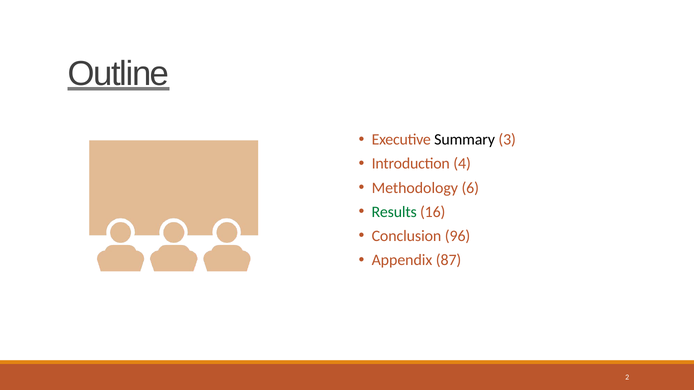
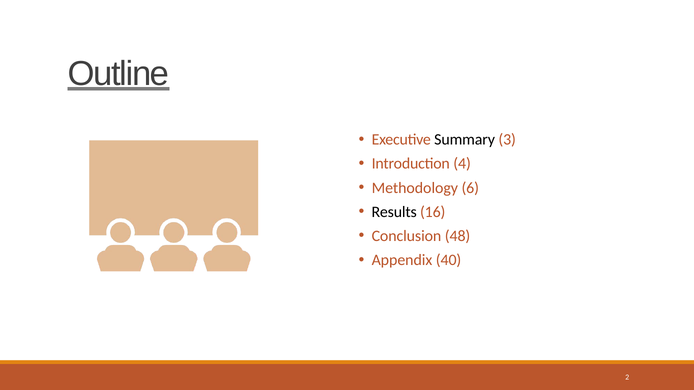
Results colour: green -> black
96: 96 -> 48
87: 87 -> 40
